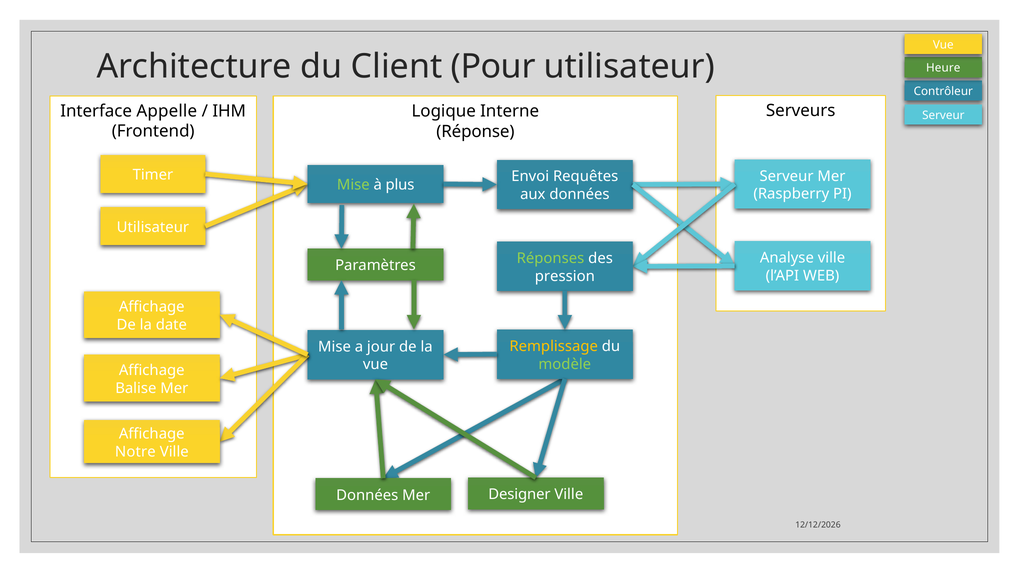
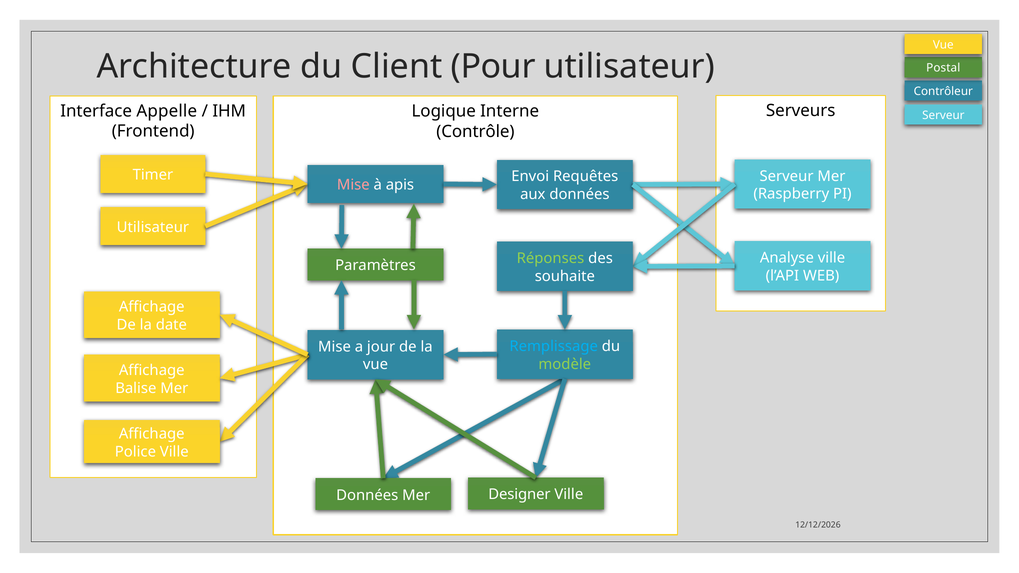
Heure: Heure -> Postal
Réponse: Réponse -> Contrôle
Mise at (353, 185) colour: light green -> pink
plus: plus -> apis
pression: pression -> souhaite
Remplissage colour: yellow -> light blue
Notre: Notre -> Police
